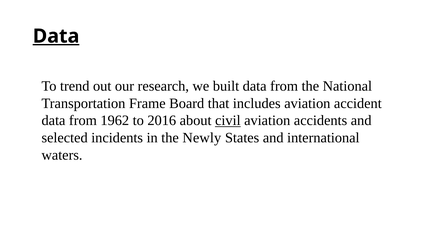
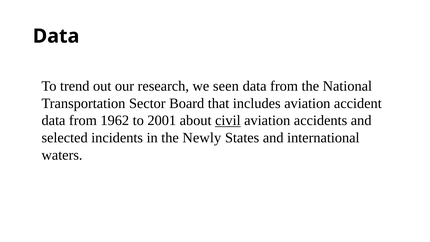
Data at (56, 36) underline: present -> none
built: built -> seen
Frame: Frame -> Sector
2016: 2016 -> 2001
